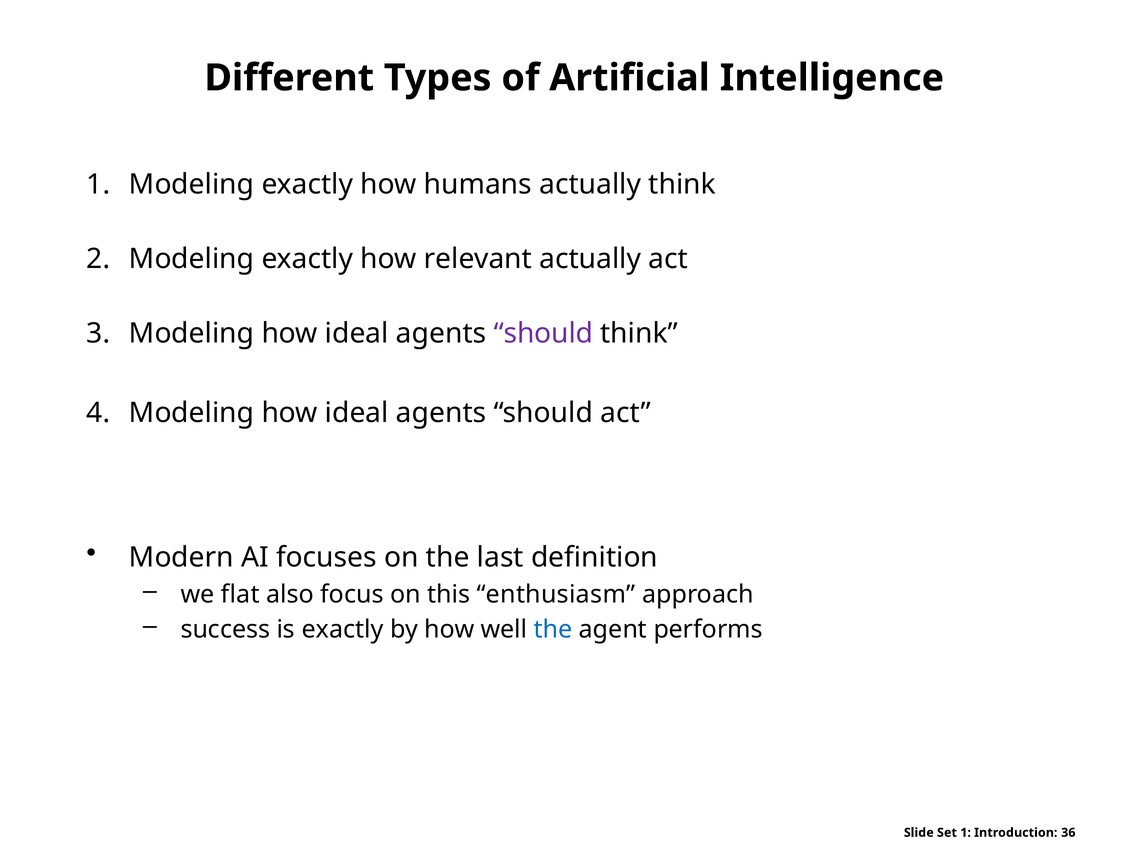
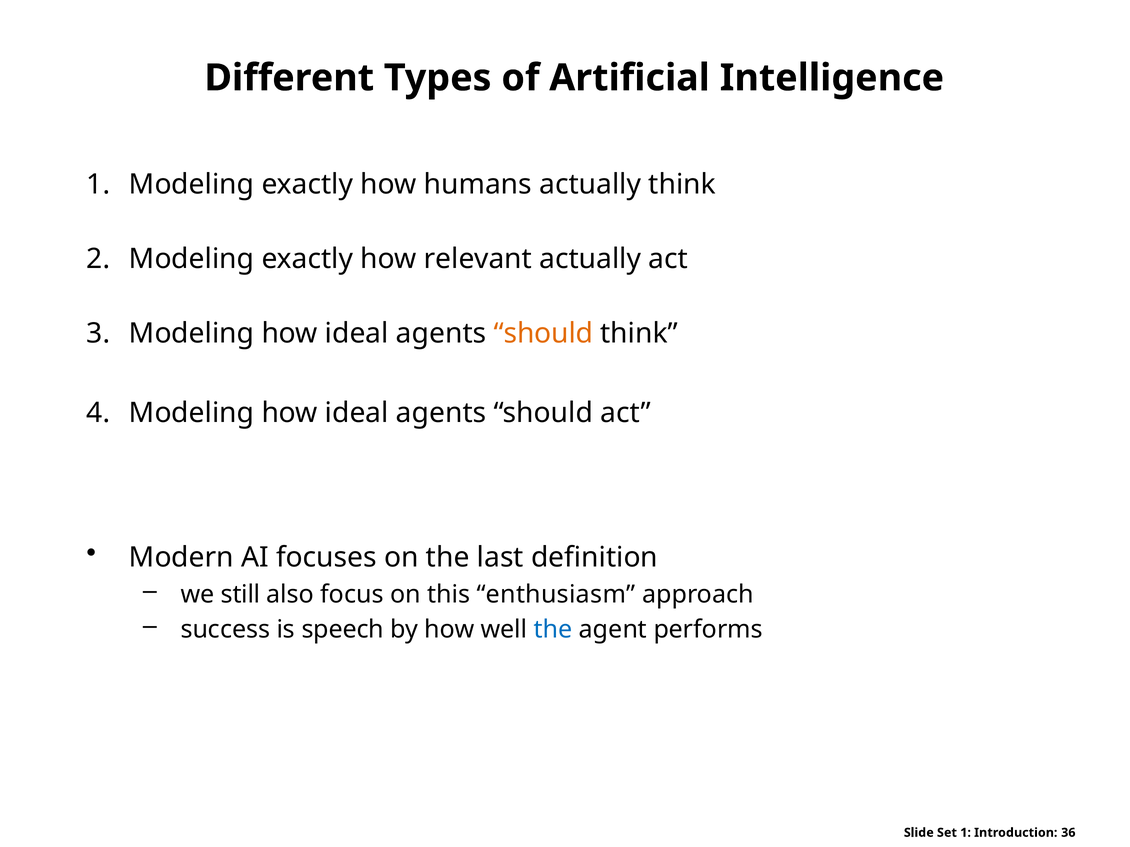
should at (543, 334) colour: purple -> orange
flat: flat -> still
is exactly: exactly -> speech
